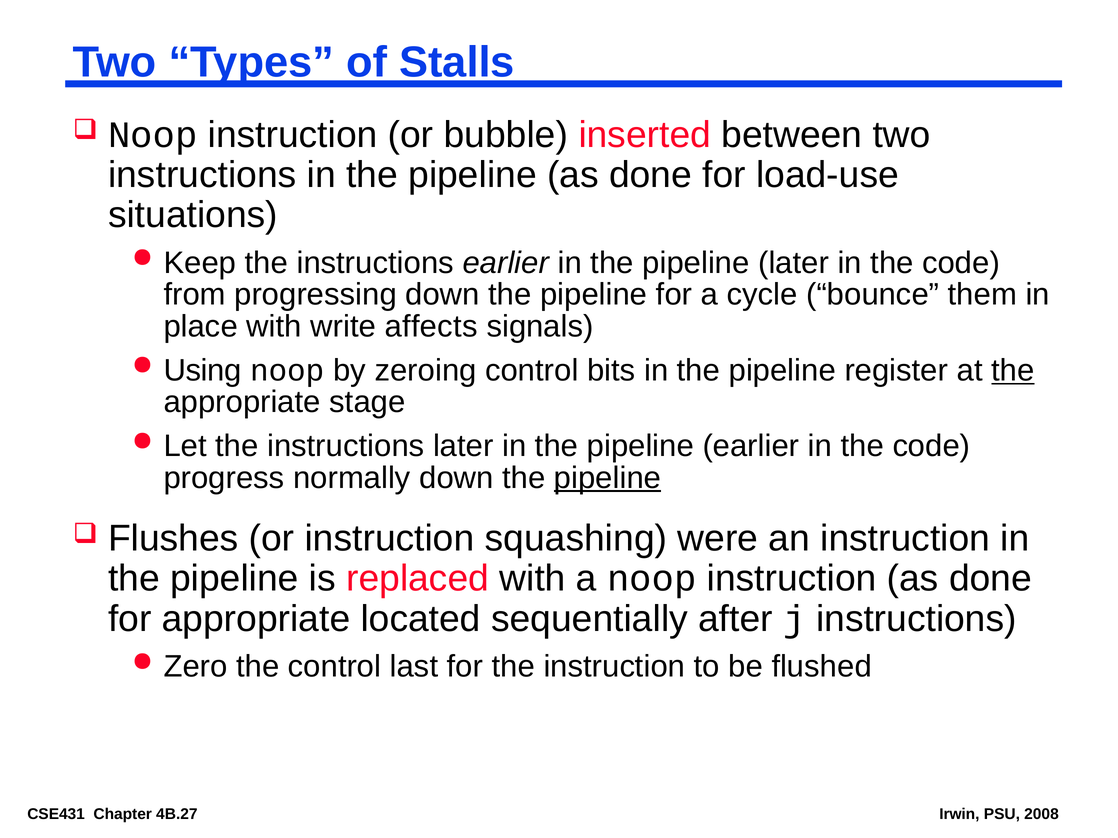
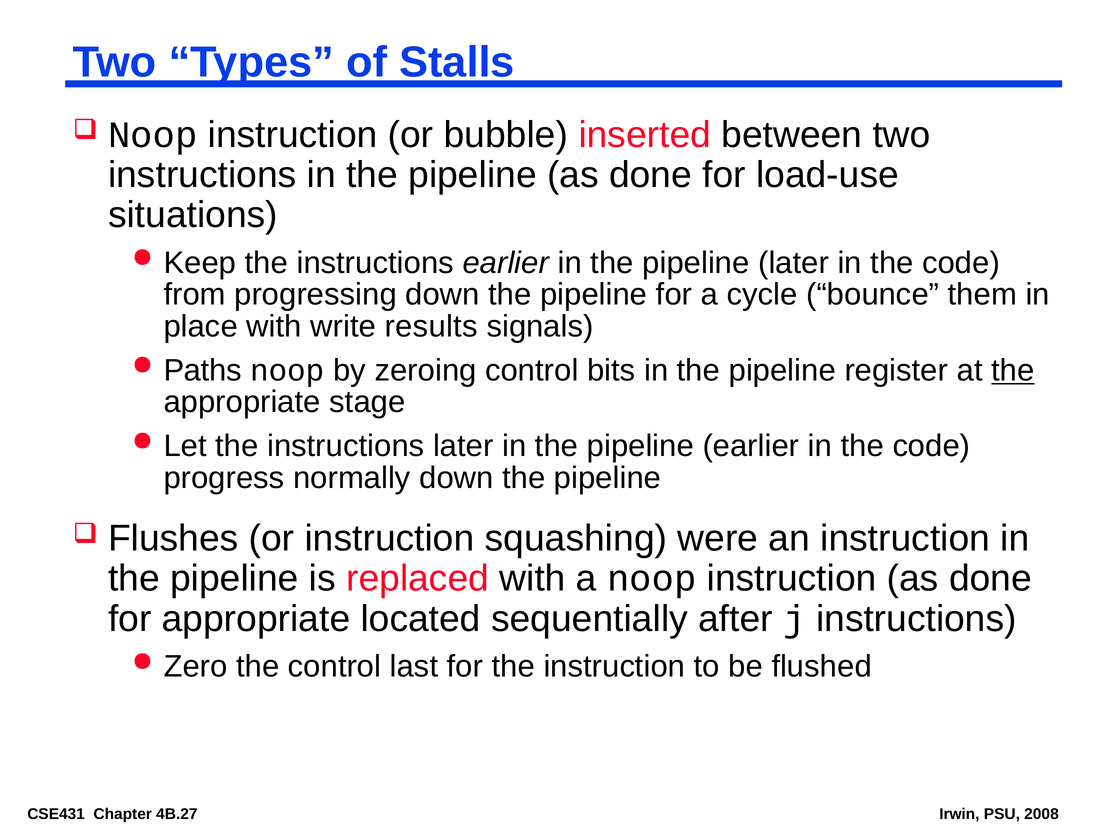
affects: affects -> results
Using: Using -> Paths
pipeline at (608, 478) underline: present -> none
